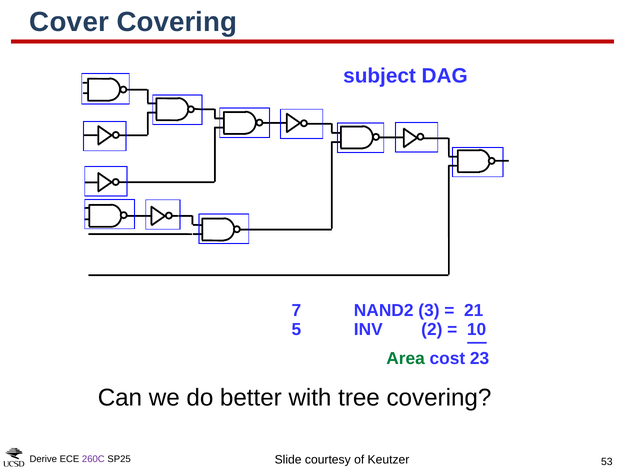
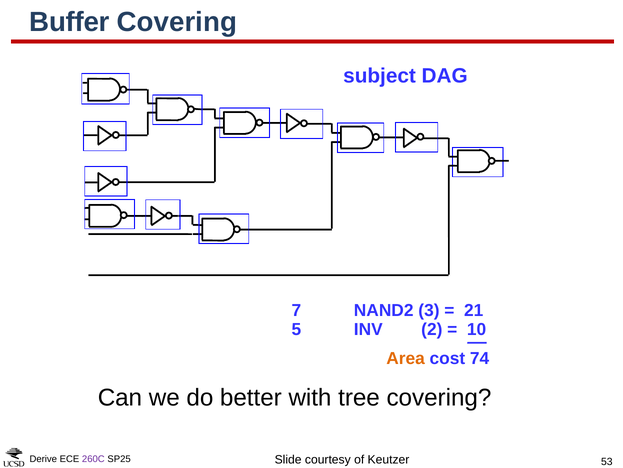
Cover: Cover -> Buffer
Area colour: green -> orange
23: 23 -> 74
